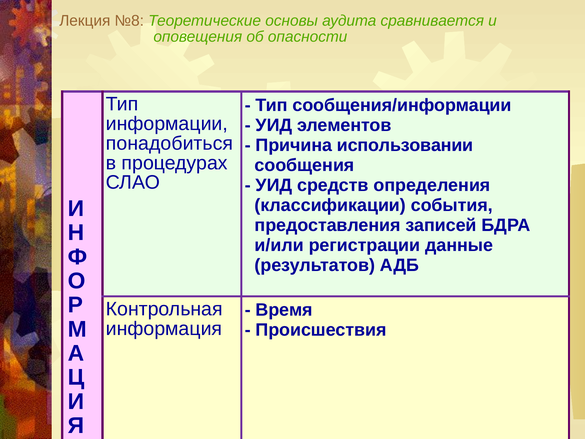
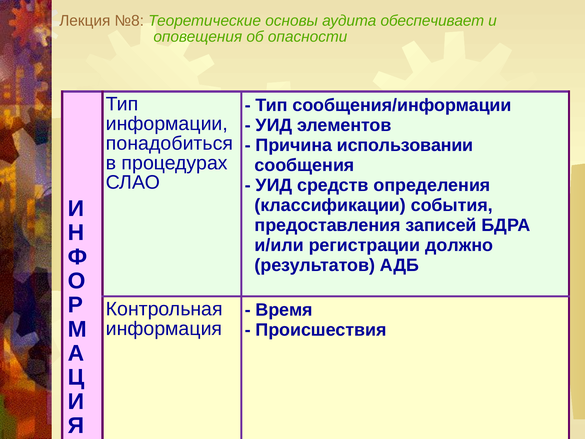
сравнивается: сравнивается -> обеспечивает
данные: данные -> должно
